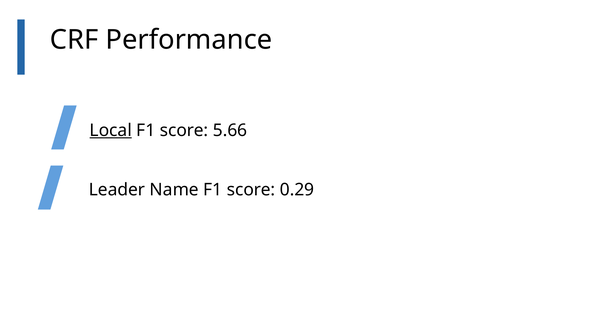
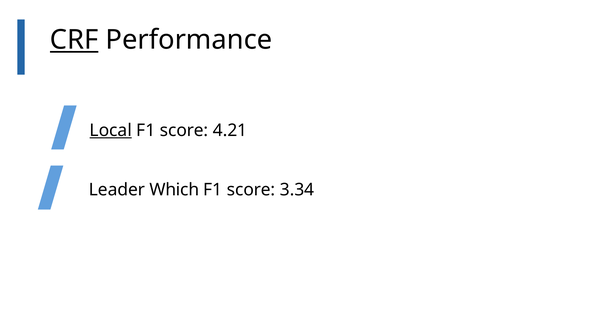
CRF underline: none -> present
5.66: 5.66 -> 4.21
Name: Name -> Which
0.29: 0.29 -> 3.34
